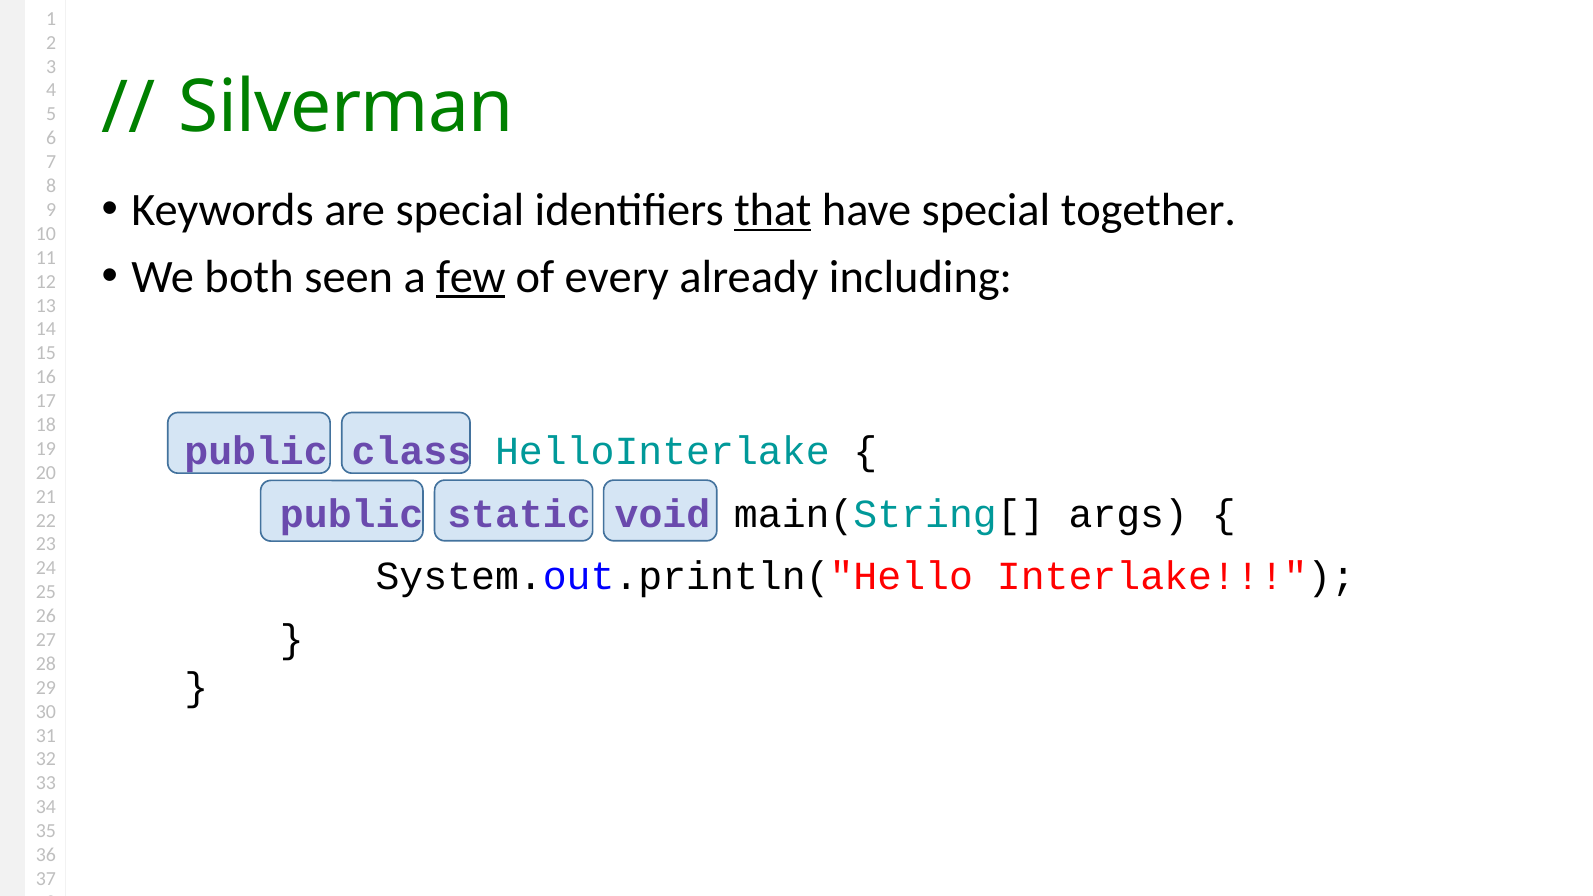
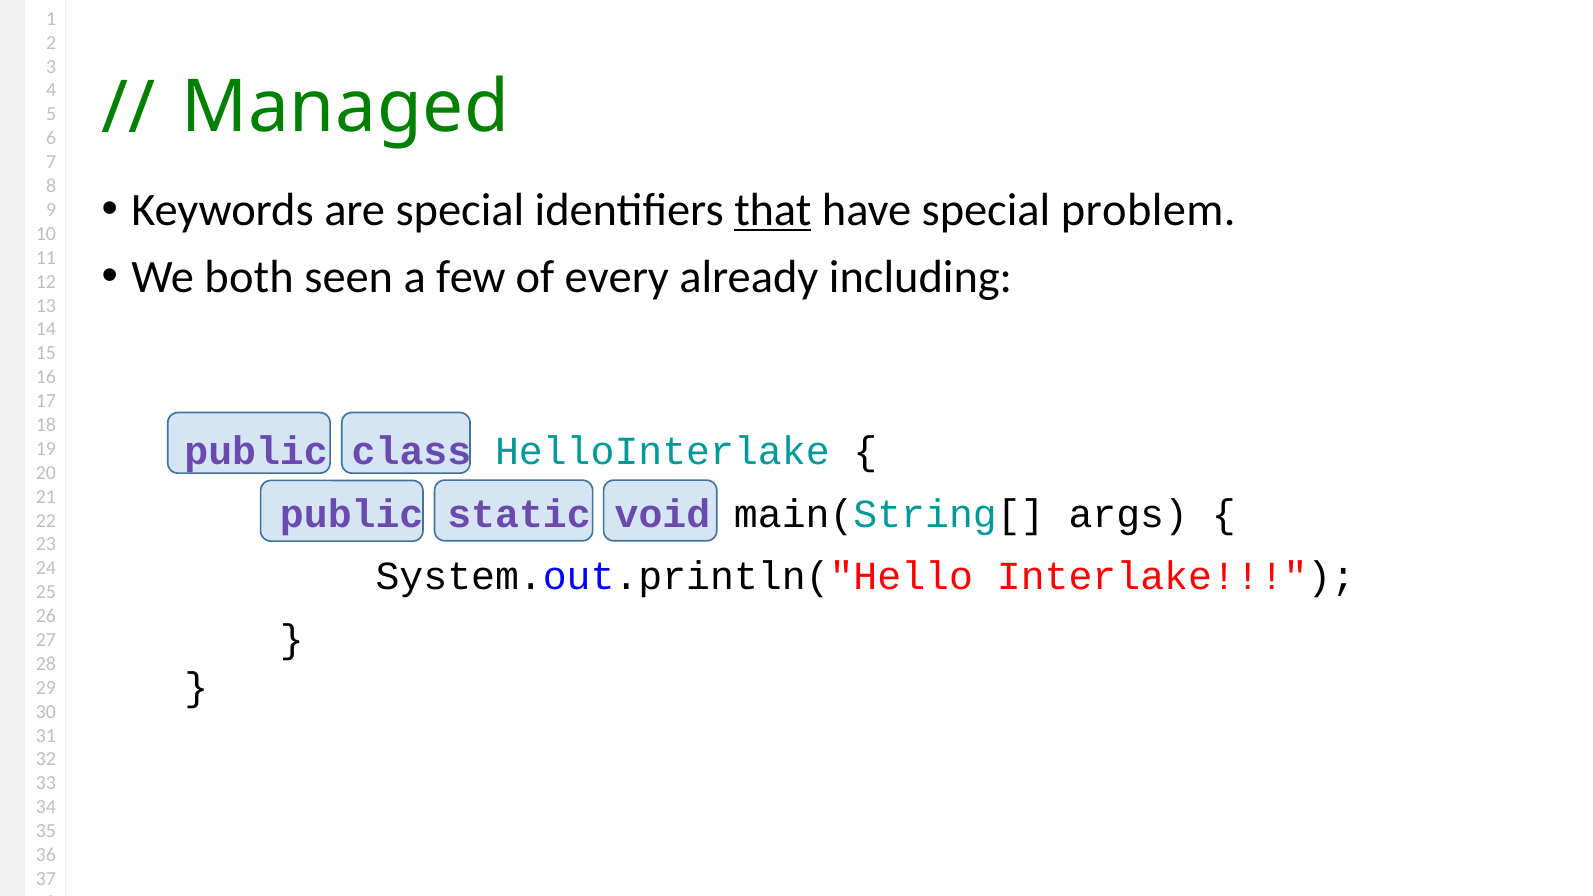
Silverman: Silverman -> Managed
together: together -> problem
few underline: present -> none
